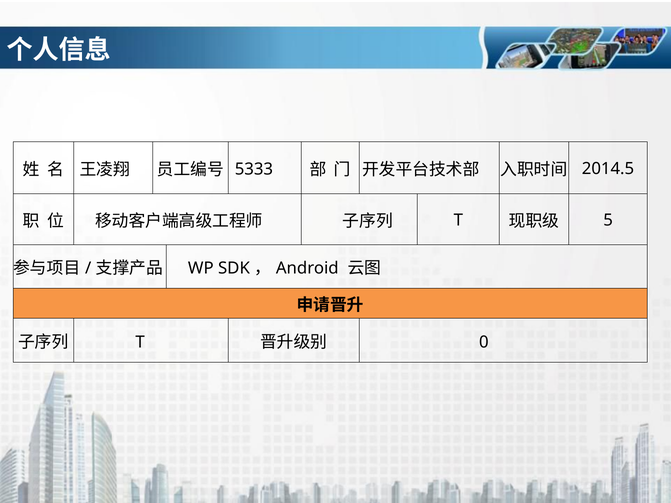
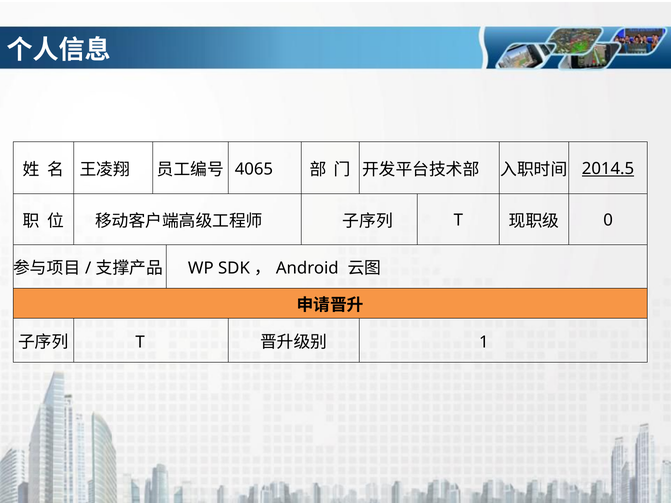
5333: 5333 -> 4065
2014.5 underline: none -> present
5: 5 -> 0
0: 0 -> 1
